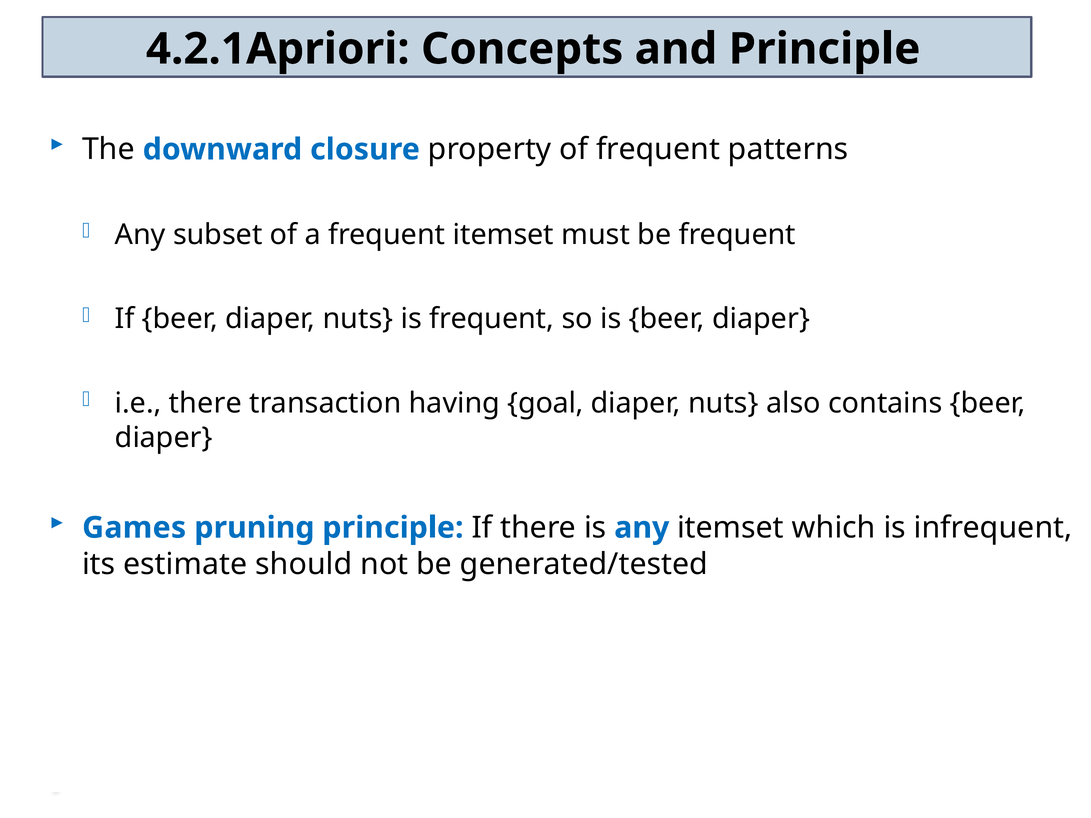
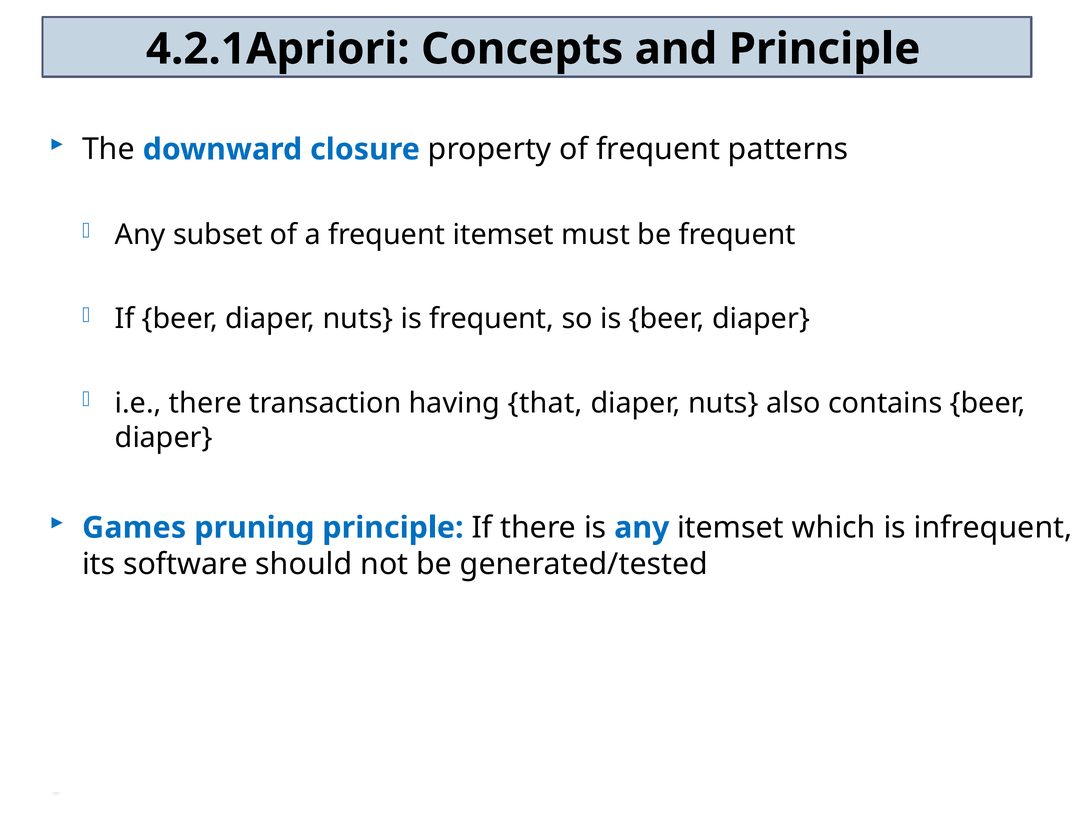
goal: goal -> that
estimate: estimate -> software
